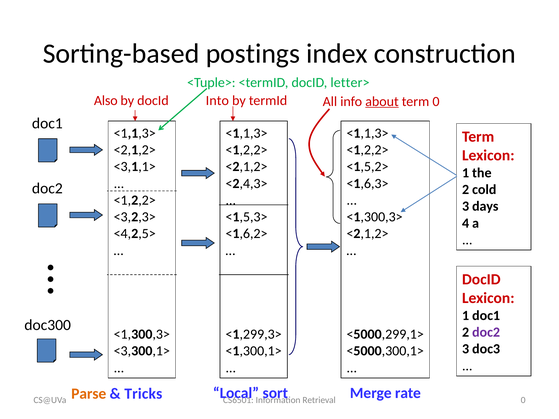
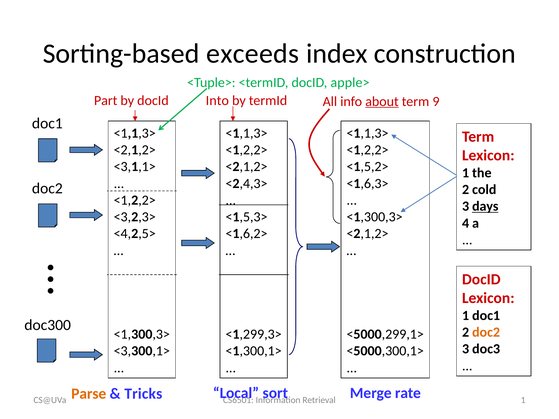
postings: postings -> exceeds
letter>: letter> -> apple>
Also: Also -> Part
term 0: 0 -> 9
days underline: none -> present
doc2 at (486, 332) colour: purple -> orange
Retrieval 0: 0 -> 1
